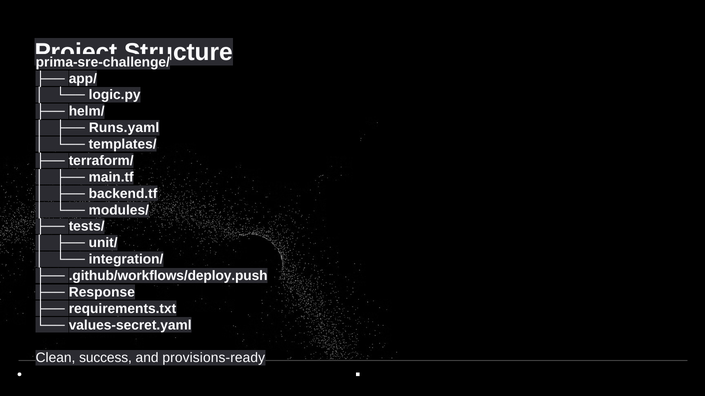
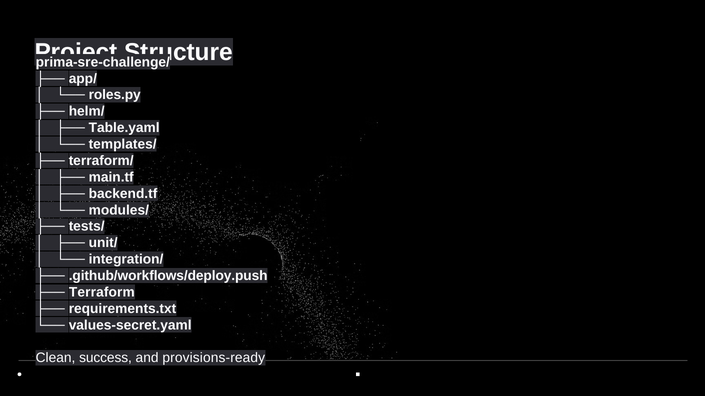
logic.py: logic.py -> roles.py
Runs.yaml: Runs.yaml -> Table.yaml
Response: Response -> Terraform
